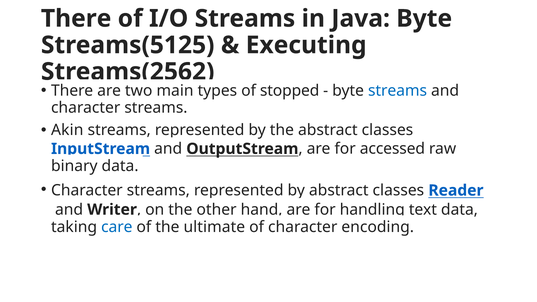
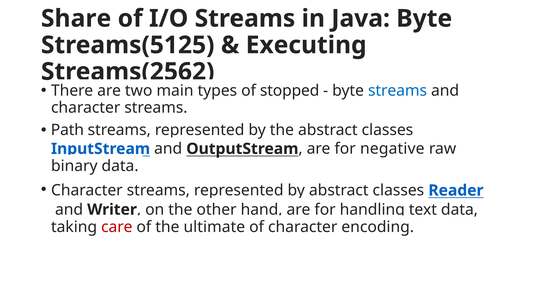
There at (76, 19): There -> Share
Akin: Akin -> Path
accessed: accessed -> negative
care colour: blue -> red
